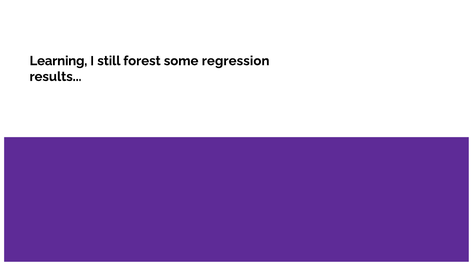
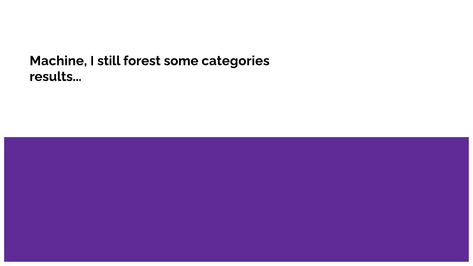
Learning: Learning -> Machine
regression: regression -> categories
